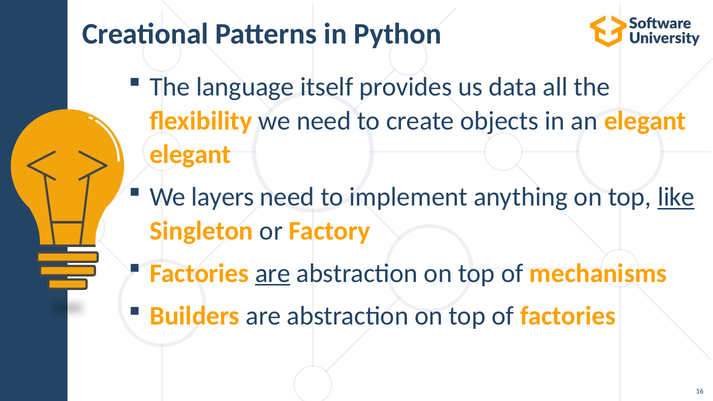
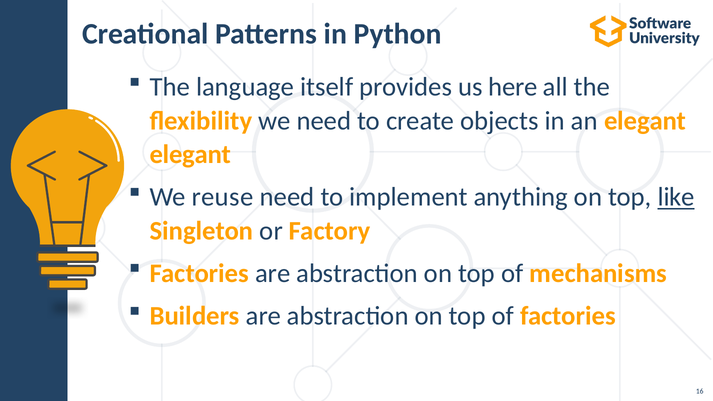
data: data -> here
layers: layers -> reuse
are at (273, 273) underline: present -> none
